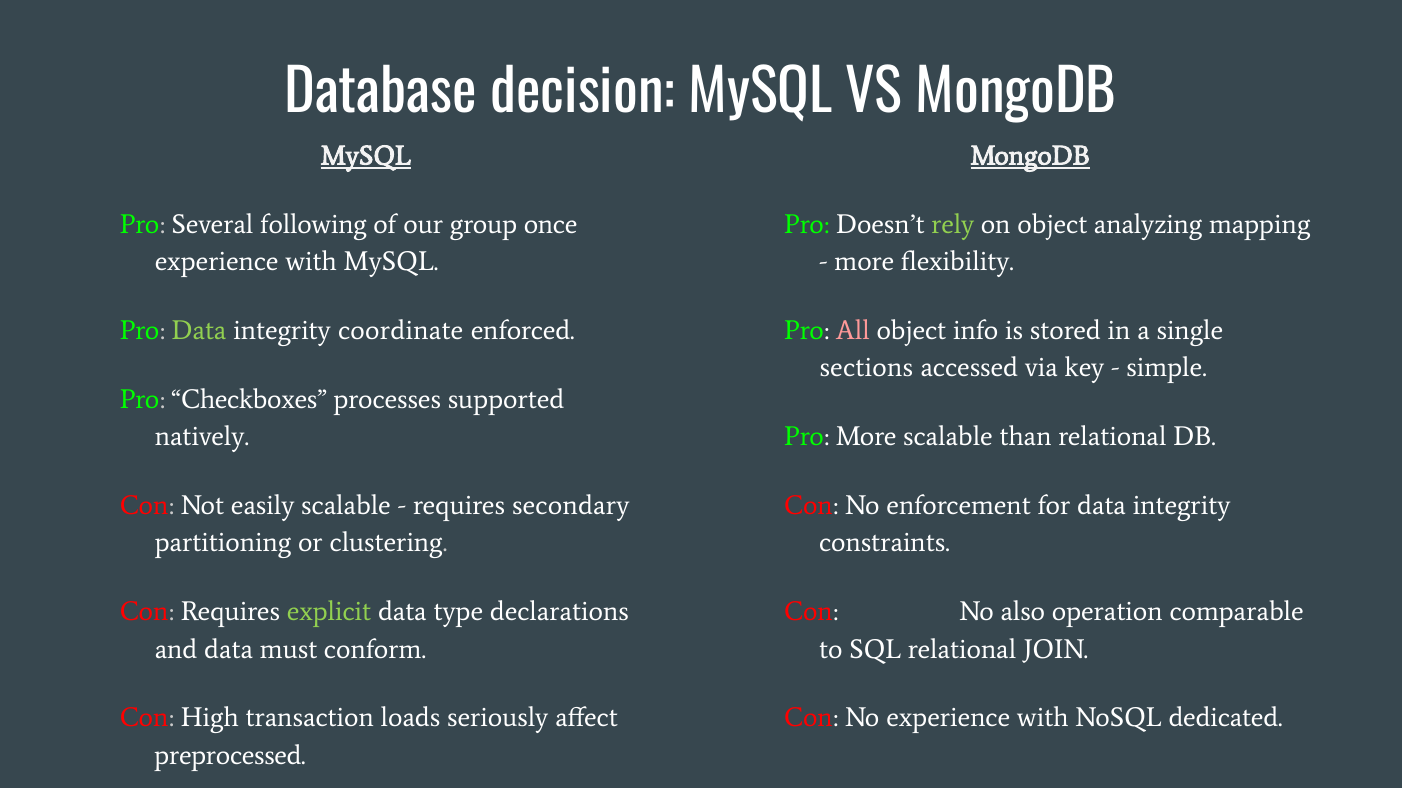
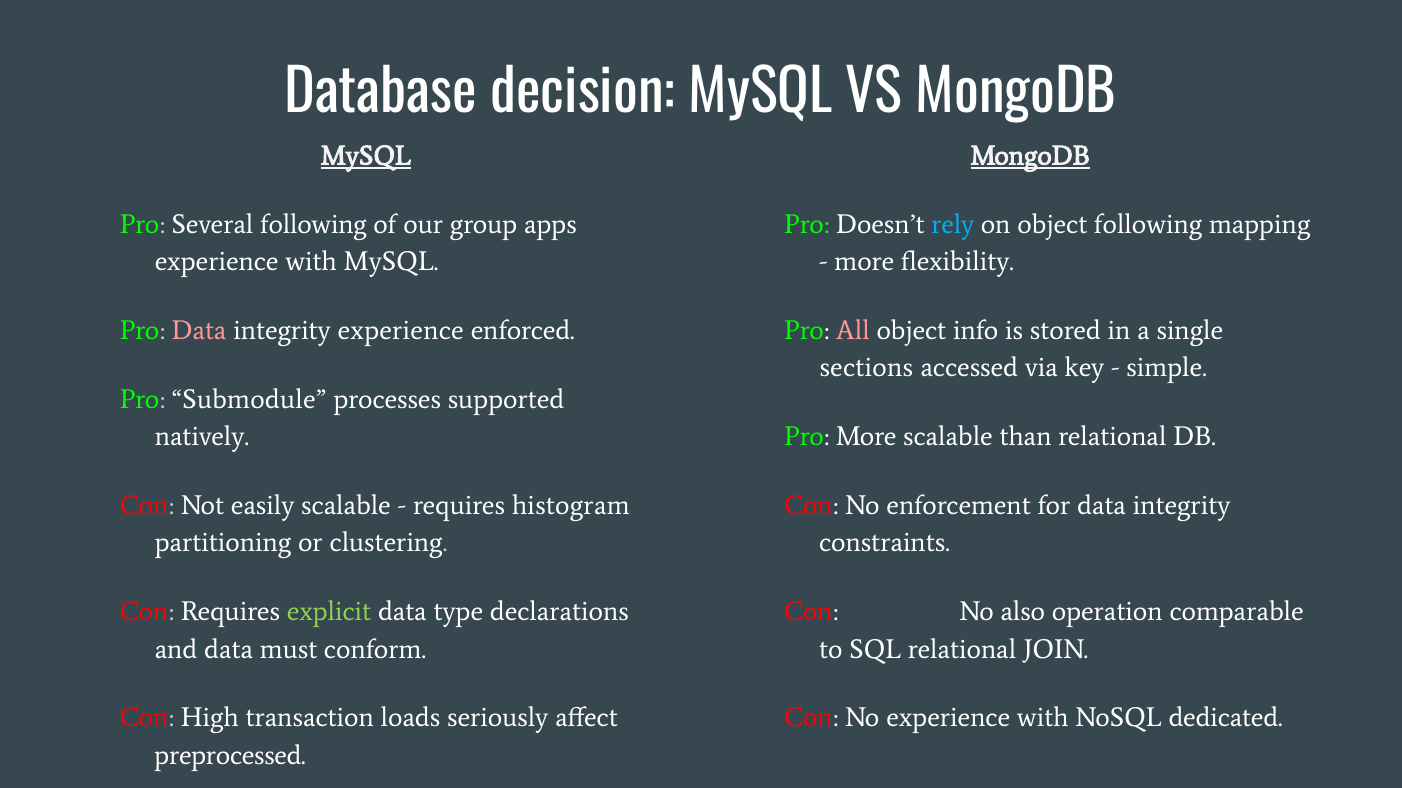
once: once -> apps
rely colour: light green -> light blue
object analyzing: analyzing -> following
Data at (199, 331) colour: light green -> pink
integrity coordinate: coordinate -> experience
Checkboxes: Checkboxes -> Submodule
secondary: secondary -> histogram
